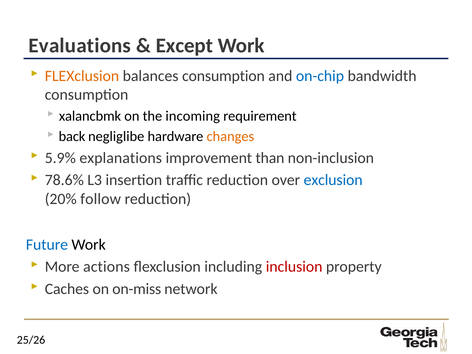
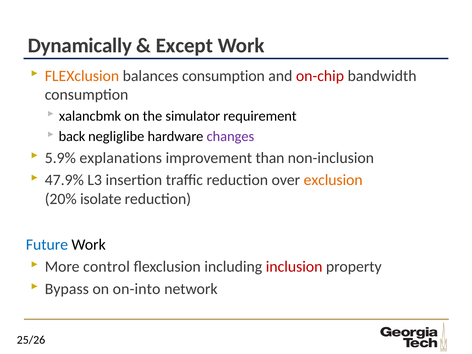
Evaluations: Evaluations -> Dynamically
on-chip colour: blue -> red
incoming: incoming -> simulator
changes colour: orange -> purple
78.6%: 78.6% -> 47.9%
exclusion colour: blue -> orange
follow: follow -> isolate
actions: actions -> control
Caches: Caches -> Bypass
on-miss: on-miss -> on-into
